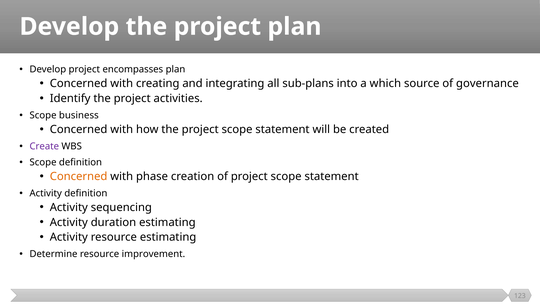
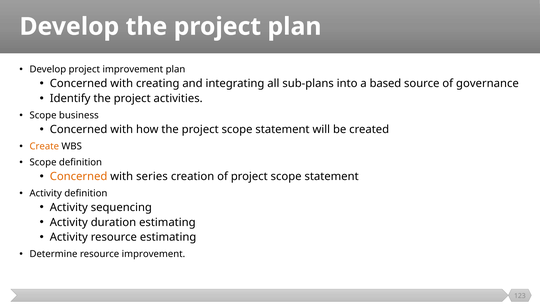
project encompasses: encompasses -> improvement
which: which -> based
Create colour: purple -> orange
phase: phase -> series
